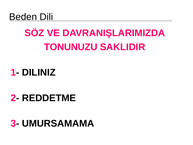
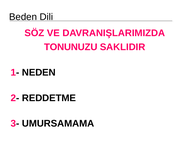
DILINIZ: DILINIZ -> NEDEN
